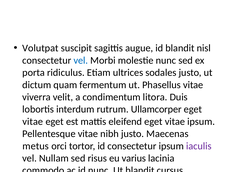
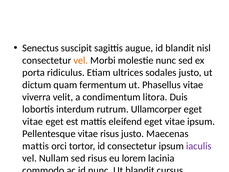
Volutpat at (40, 48): Volutpat -> Senectus
vel at (81, 60) colour: blue -> orange
vitae nibh: nibh -> risus
metus at (36, 146): metus -> mattis
varius: varius -> lorem
